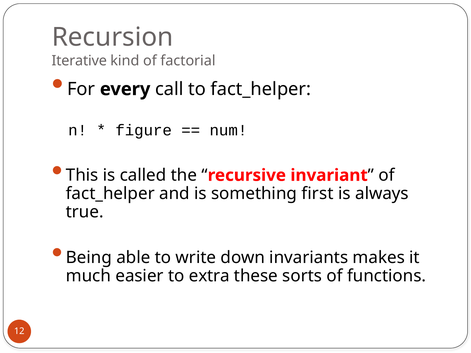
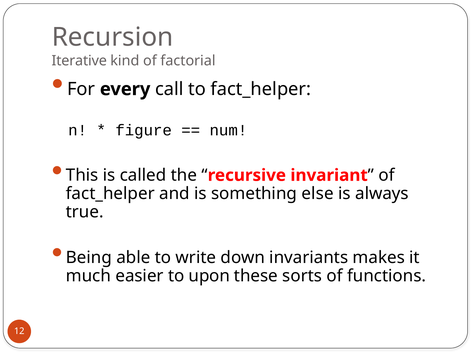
first: first -> else
extra: extra -> upon
